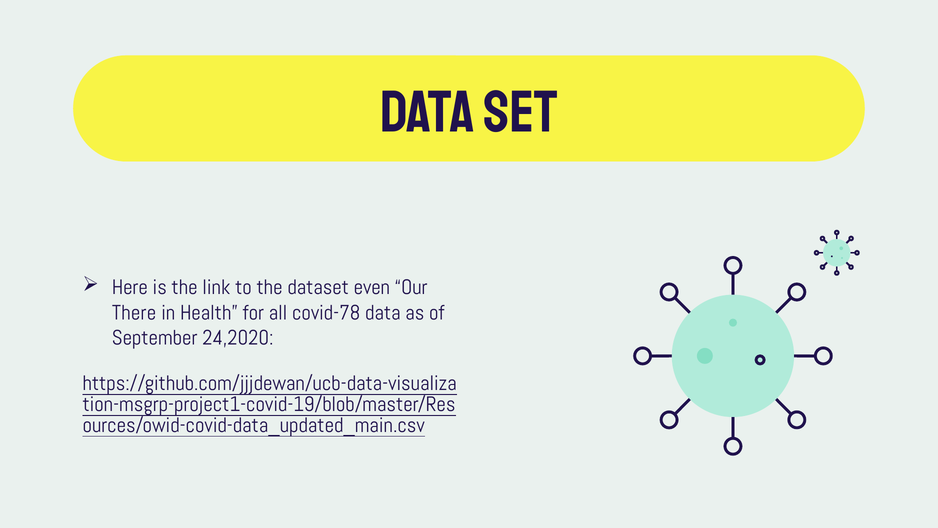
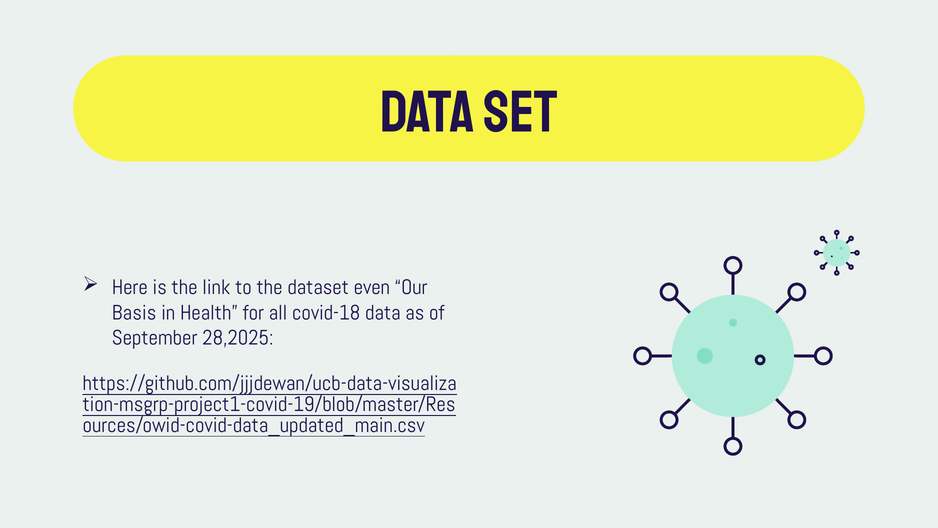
There: There -> Basis
covid-78: covid-78 -> covid-18
24,2020: 24,2020 -> 28,2025
